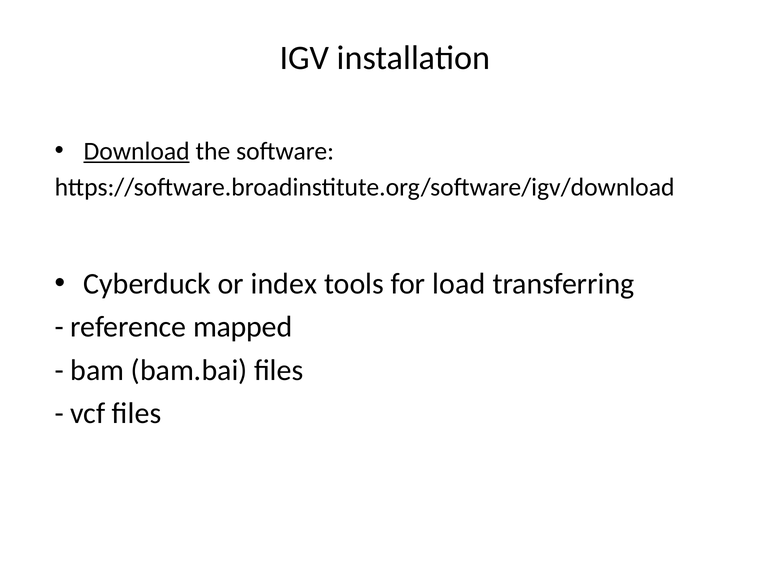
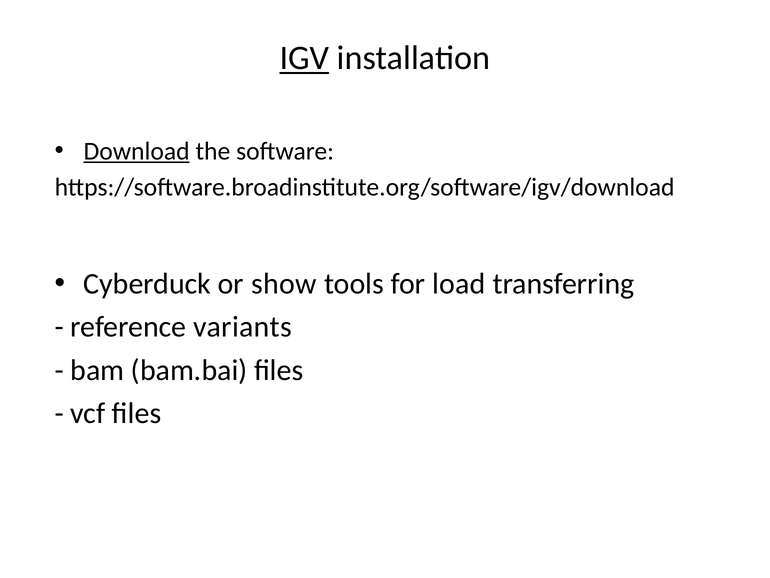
IGV underline: none -> present
index: index -> show
mapped: mapped -> variants
